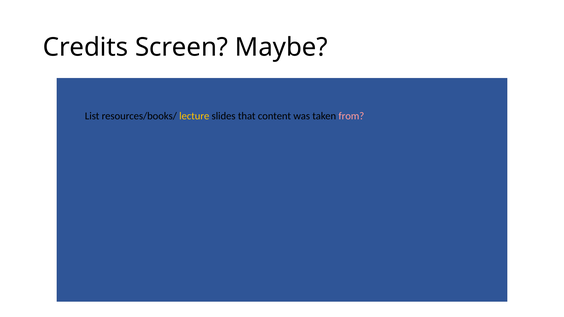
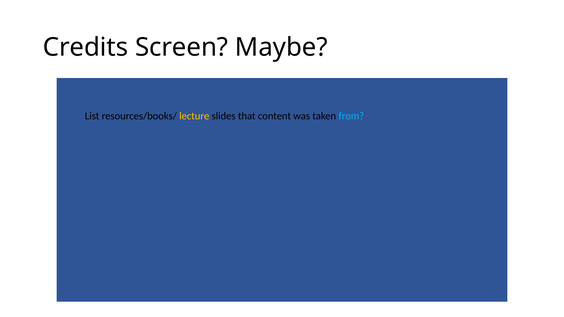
from colour: pink -> light blue
